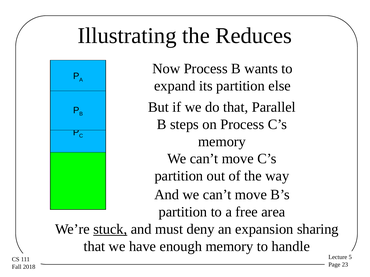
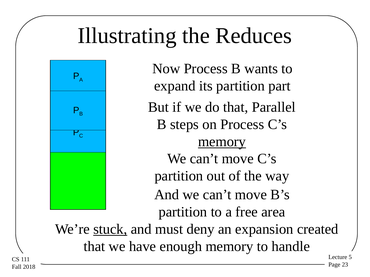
else: else -> part
memory at (222, 142) underline: none -> present
sharing: sharing -> created
